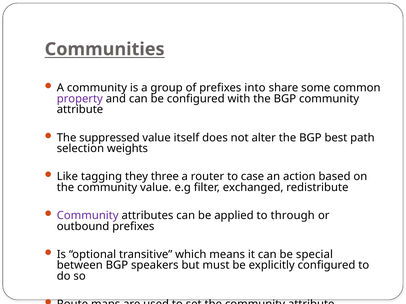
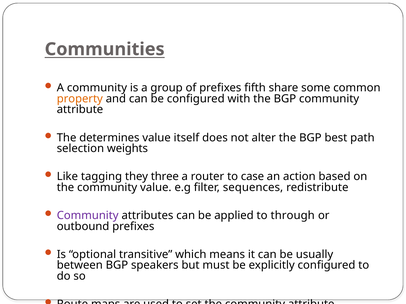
into: into -> fifth
property colour: purple -> orange
suppressed: suppressed -> determines
exchanged: exchanged -> sequences
special: special -> usually
